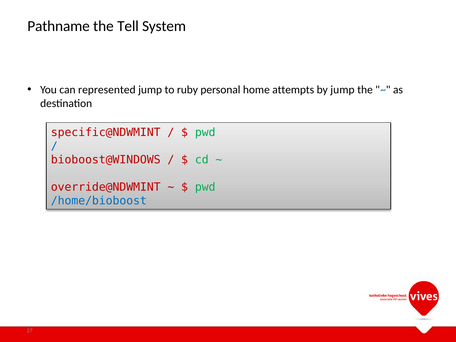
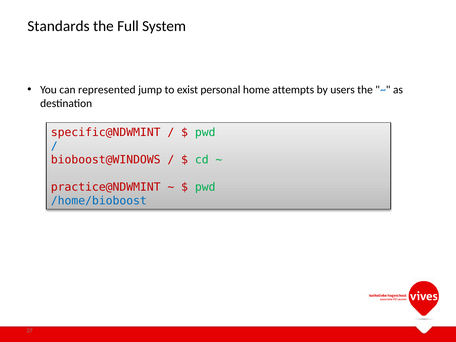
Pathname: Pathname -> Standards
Tell: Tell -> Full
ruby: ruby -> exist
by jump: jump -> users
override@NDWMINT: override@NDWMINT -> practice@NDWMINT
